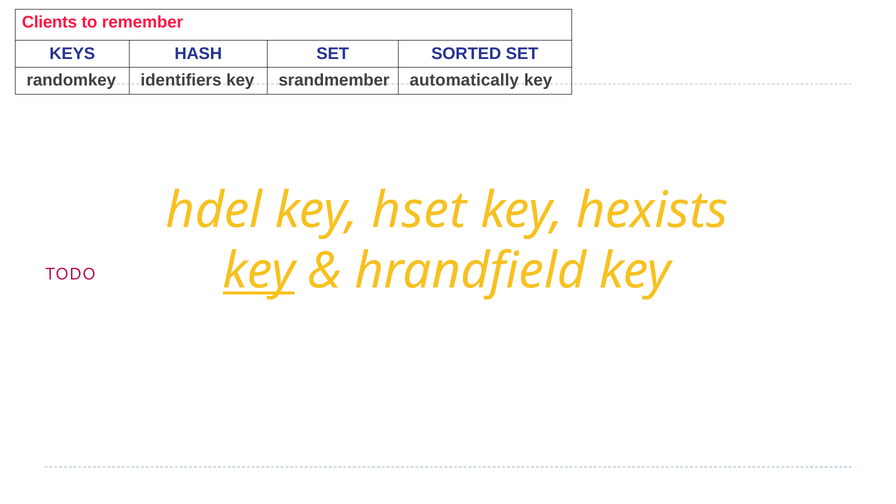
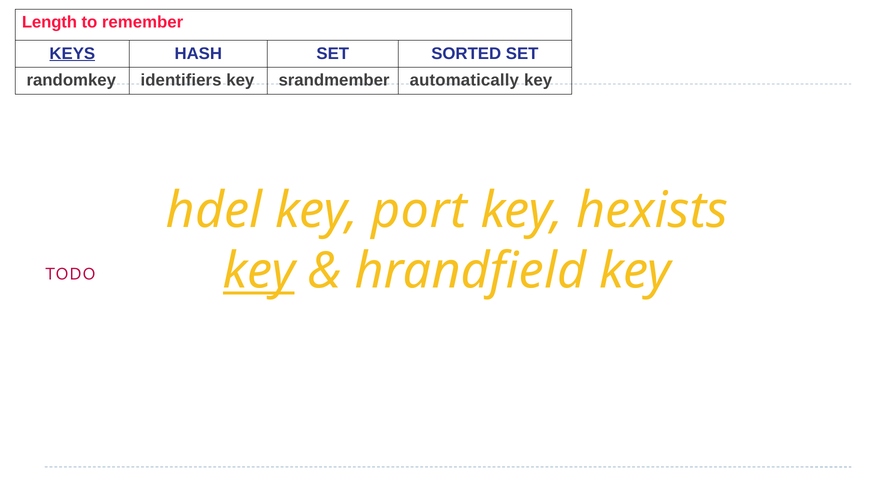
Clients: Clients -> Length
KEYS underline: none -> present
hset: hset -> port
